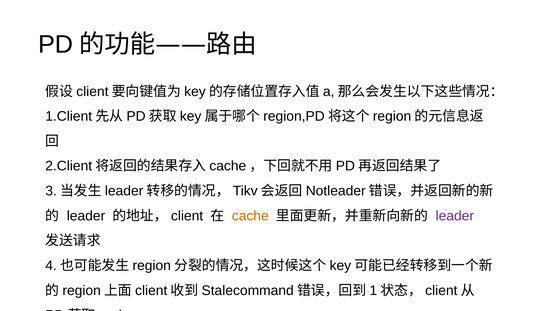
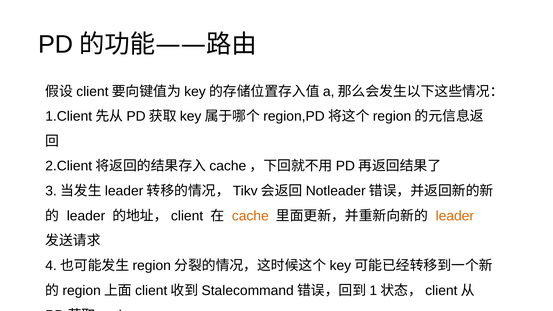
leader at (455, 216) colour: purple -> orange
